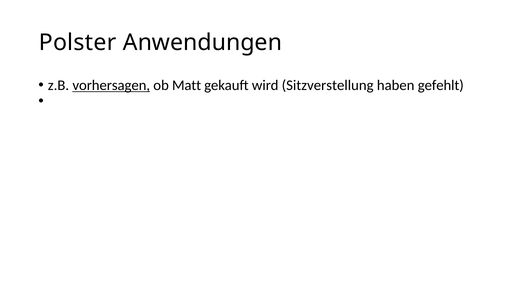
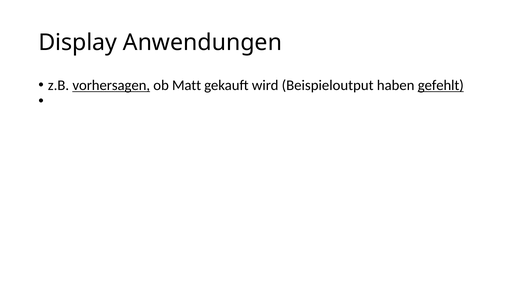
Polster: Polster -> Display
Sitzverstellung: Sitzverstellung -> Beispieloutput
gefehlt underline: none -> present
